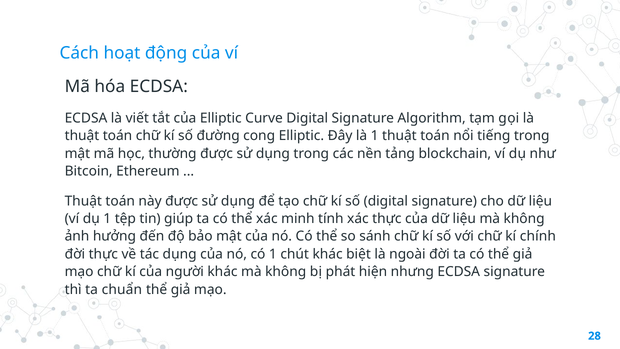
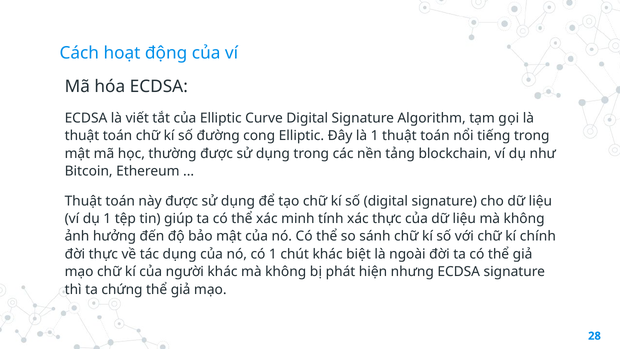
chuẩn: chuẩn -> chứng
